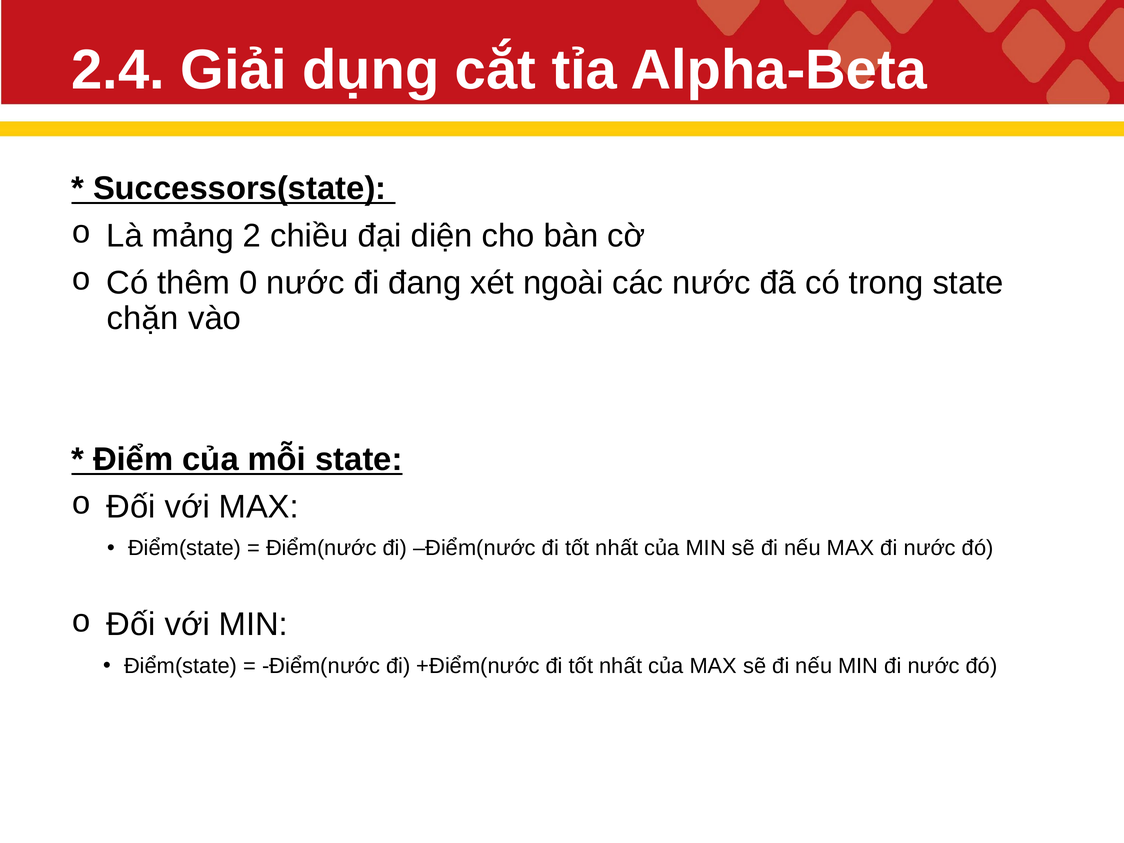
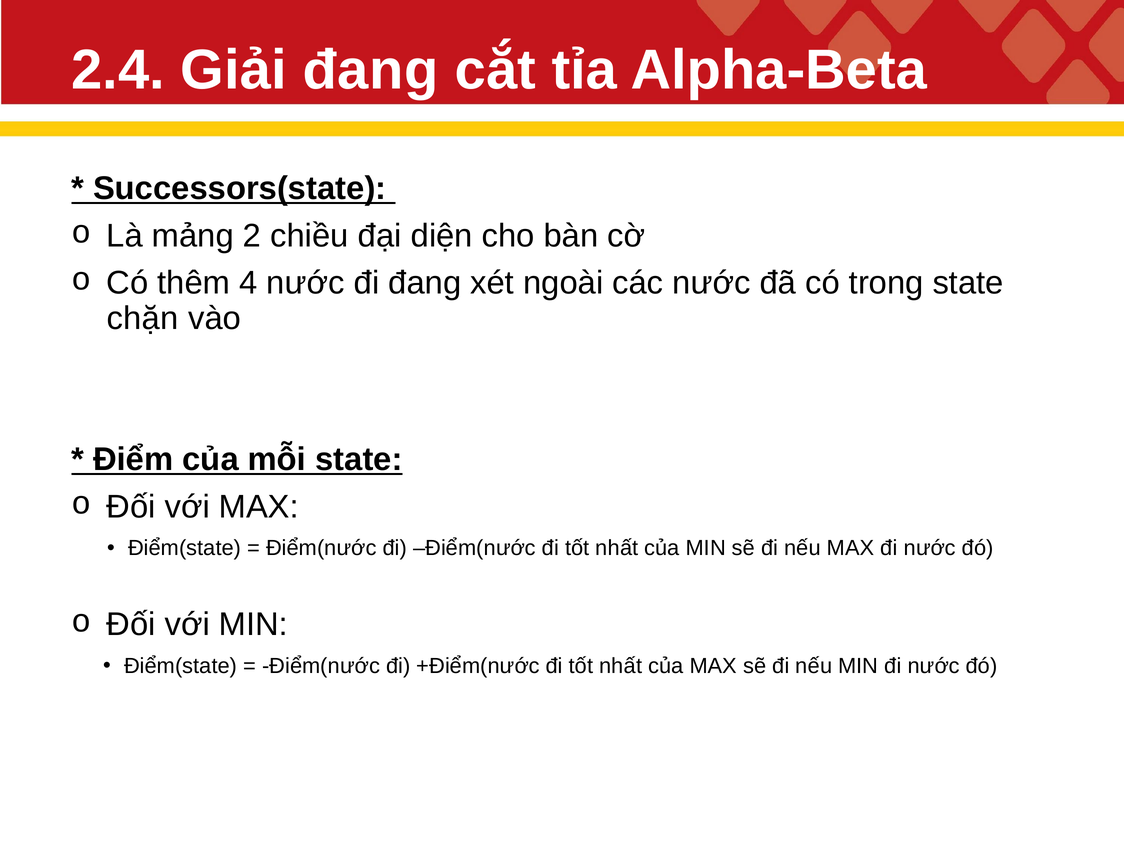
Giải dụng: dụng -> đang
0: 0 -> 4
